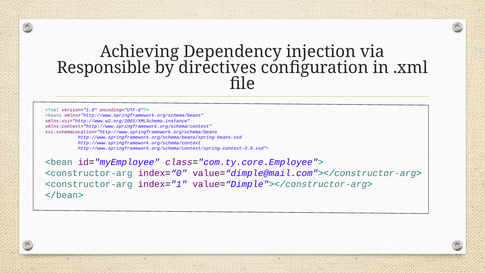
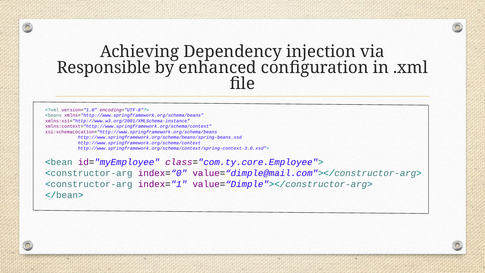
directives: directives -> enhanced
